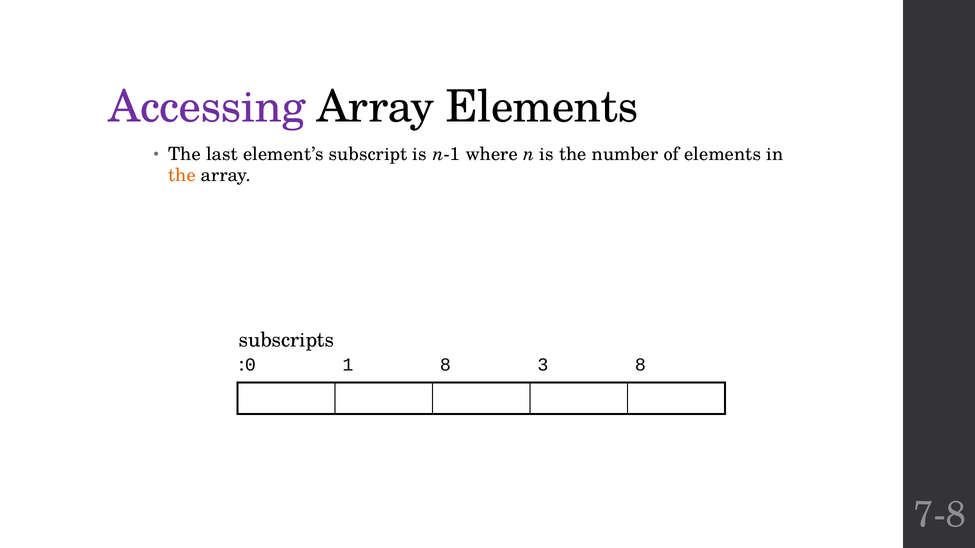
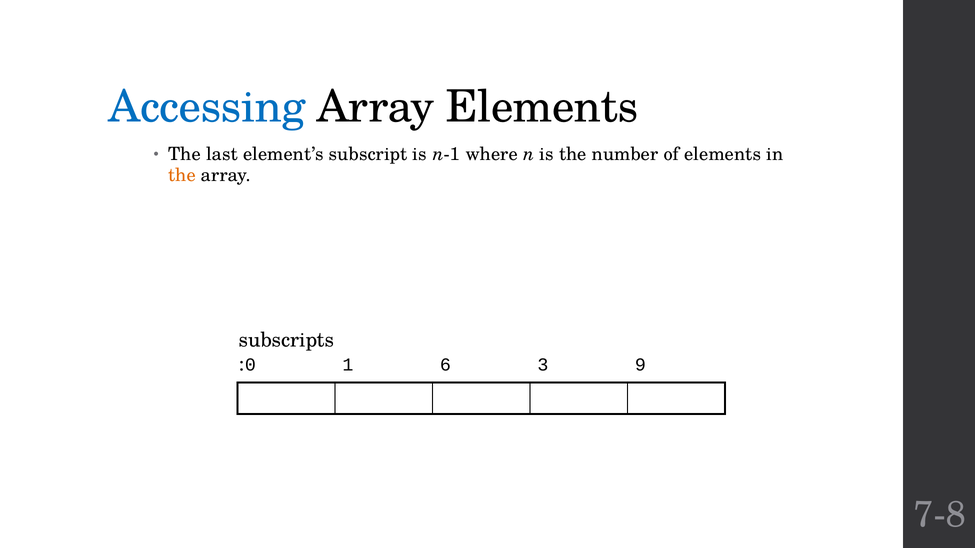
Accessing colour: purple -> blue
1 8: 8 -> 6
3 8: 8 -> 9
